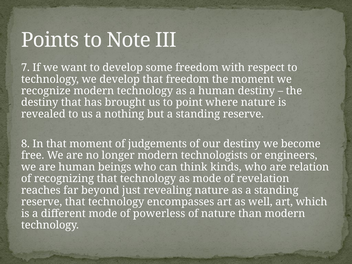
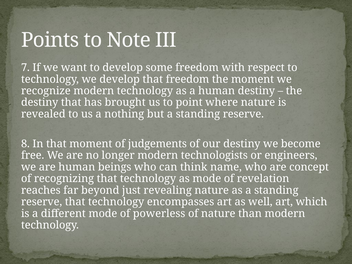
kinds: kinds -> name
relation: relation -> concept
